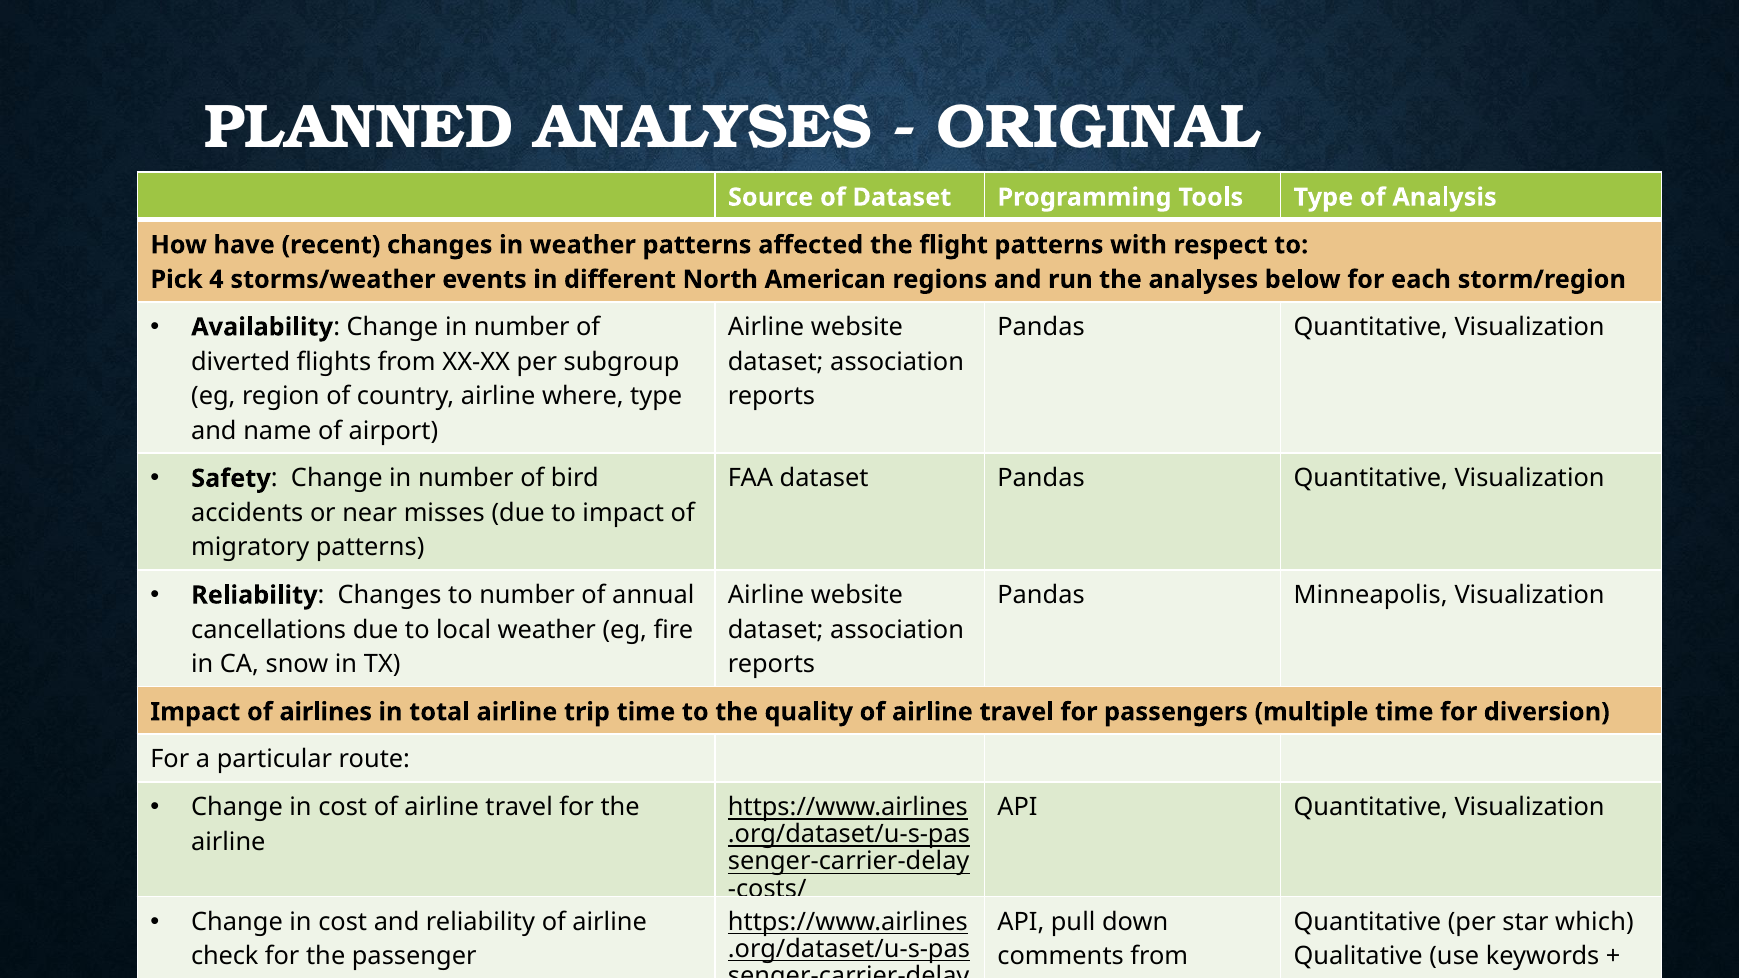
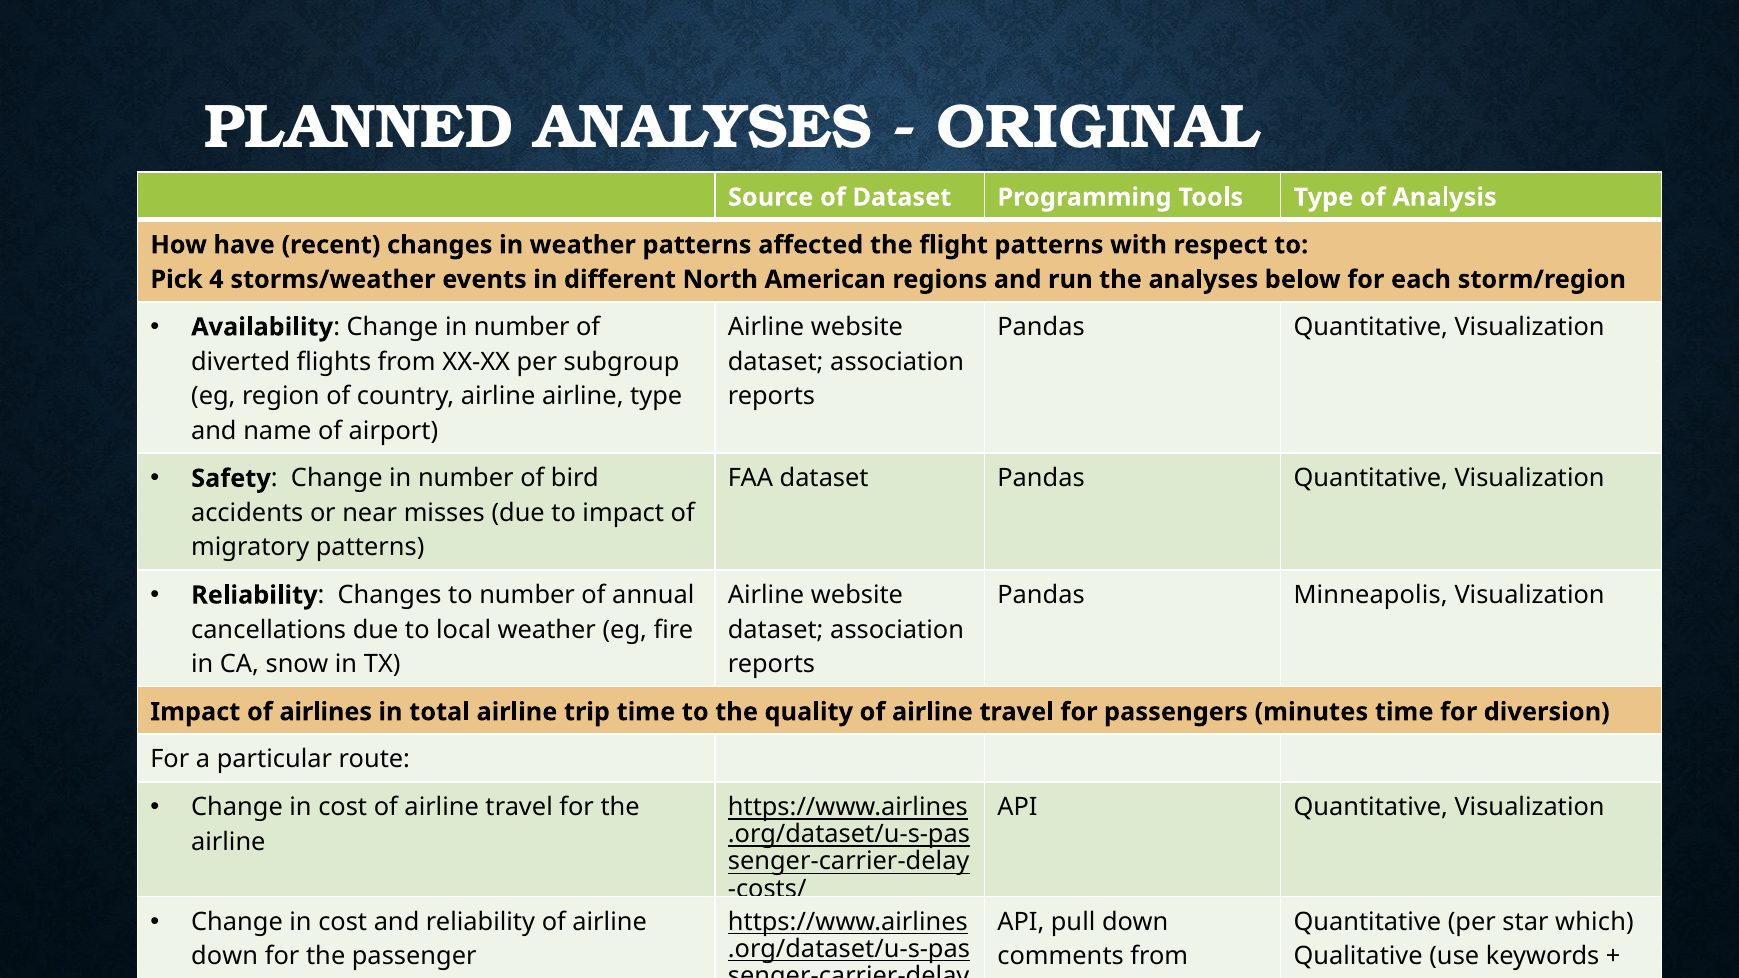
airline where: where -> airline
multiple: multiple -> minutes
check at (225, 956): check -> down
